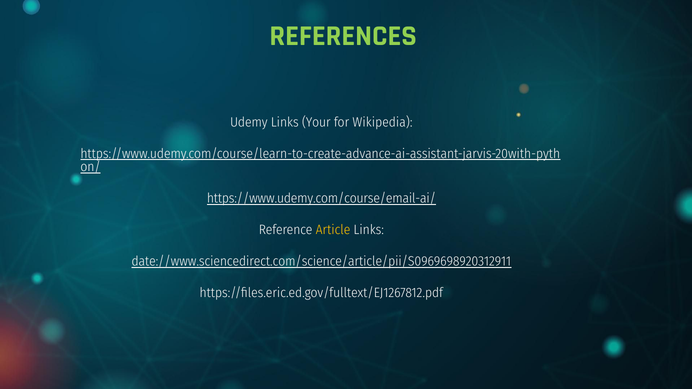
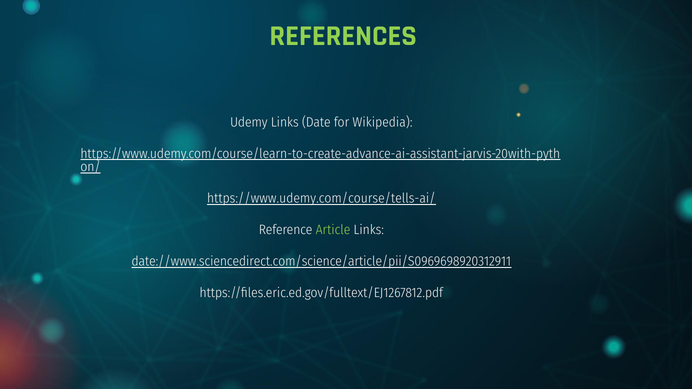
Your: Your -> Date
https://www.udemy.com/course/email-ai/: https://www.udemy.com/course/email-ai/ -> https://www.udemy.com/course/tells-ai/
Article colour: yellow -> light green
